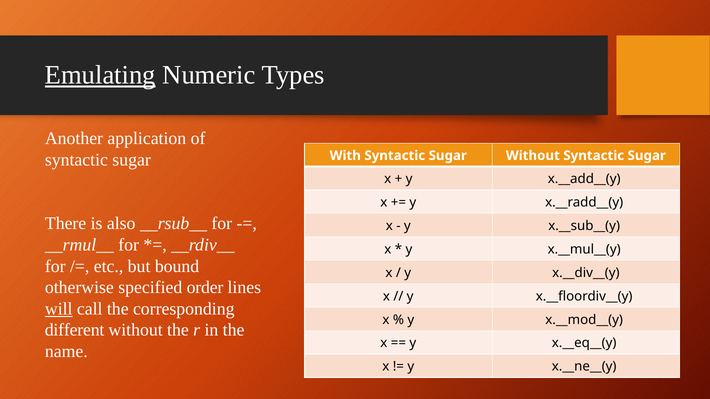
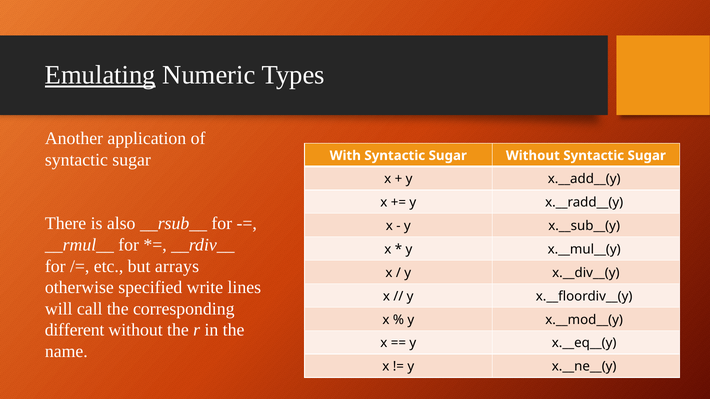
bound: bound -> arrays
order: order -> write
will underline: present -> none
